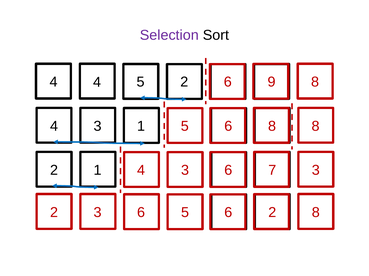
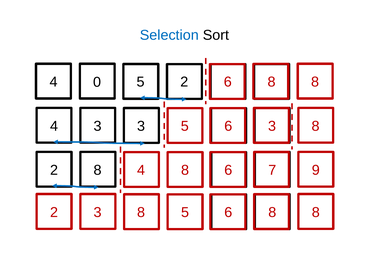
Selection colour: purple -> blue
4 4: 4 -> 0
2 6 9: 9 -> 8
3 1: 1 -> 3
6 8: 8 -> 3
2 1: 1 -> 8
3 at (185, 171): 3 -> 8
7 3: 3 -> 9
2 3 6: 6 -> 8
5 6 2: 2 -> 8
